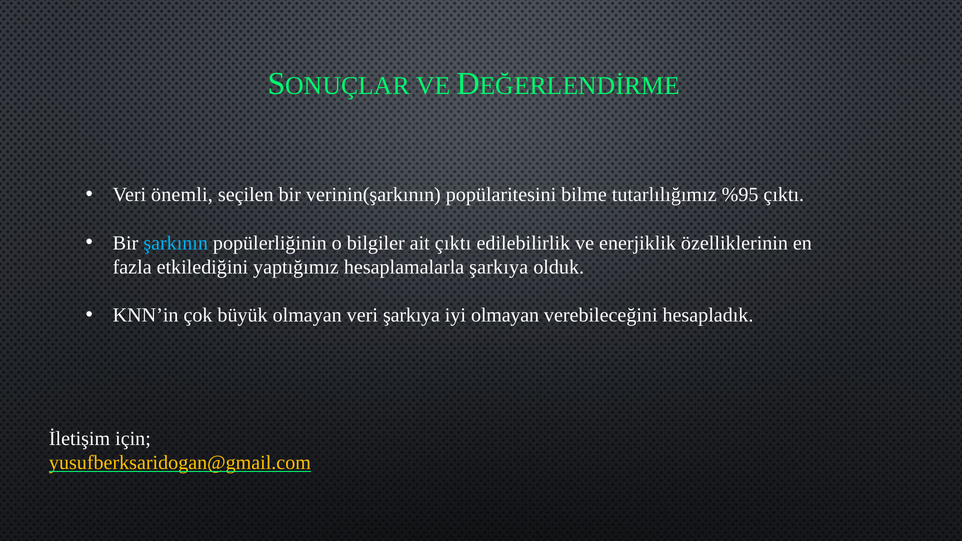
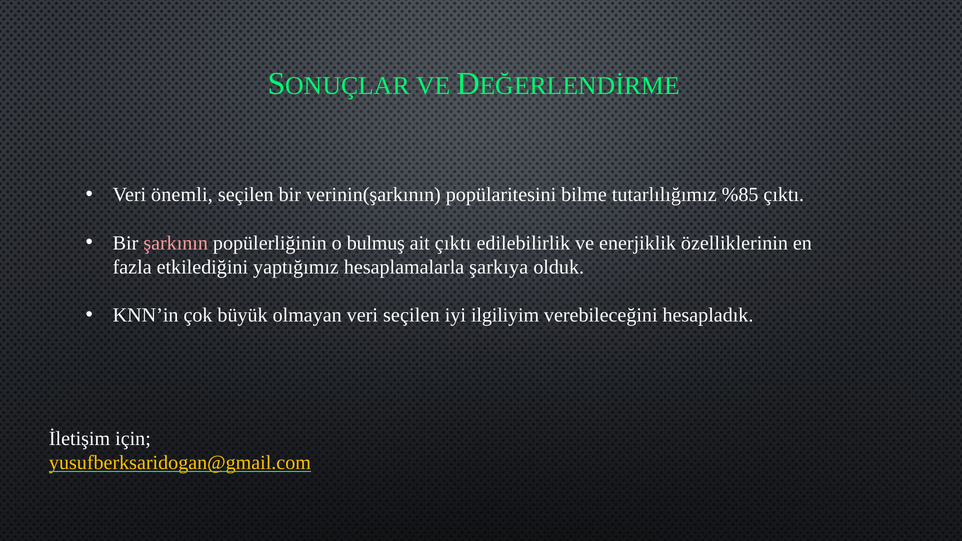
%95: %95 -> %85
şarkının colour: light blue -> pink
bilgiler: bilgiler -> bulmuş
veri şarkıya: şarkıya -> seçilen
iyi olmayan: olmayan -> ilgiliyim
